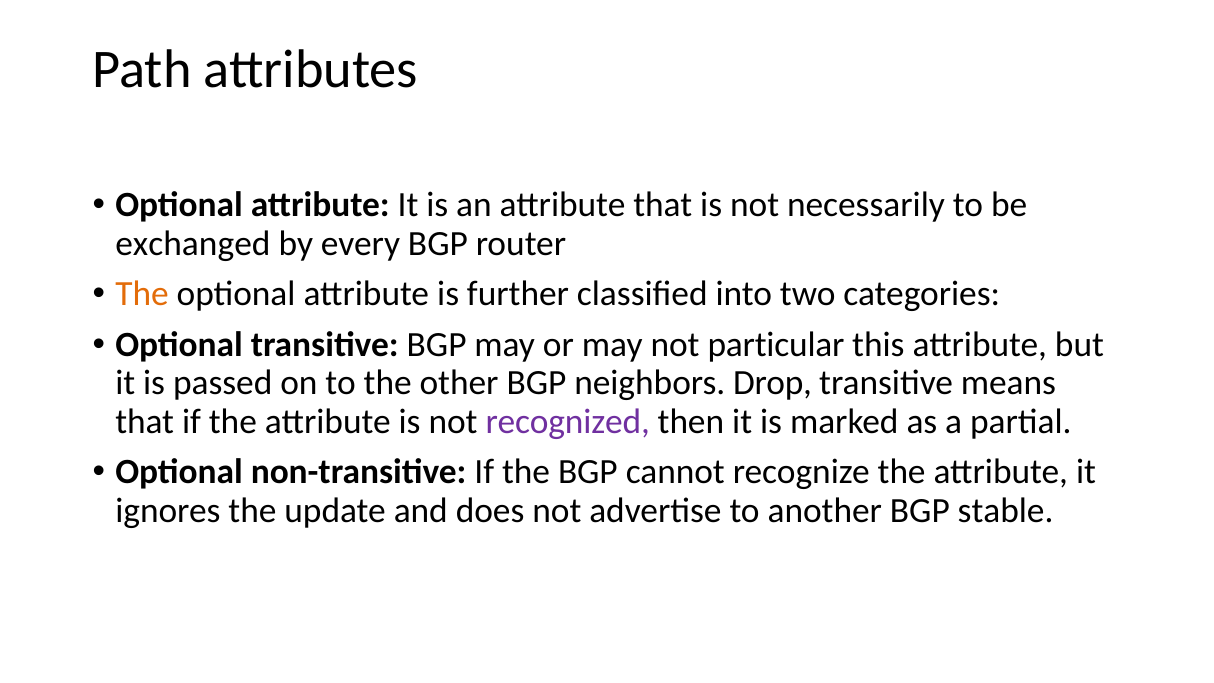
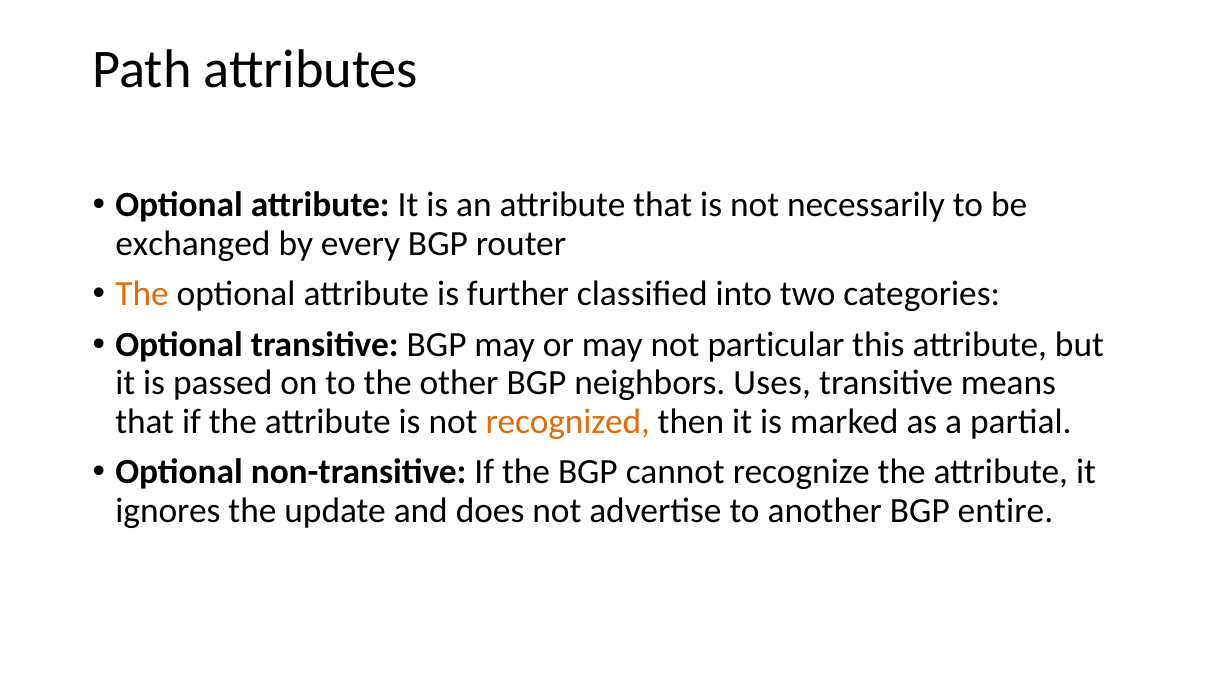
Drop: Drop -> Uses
recognized colour: purple -> orange
stable: stable -> entire
